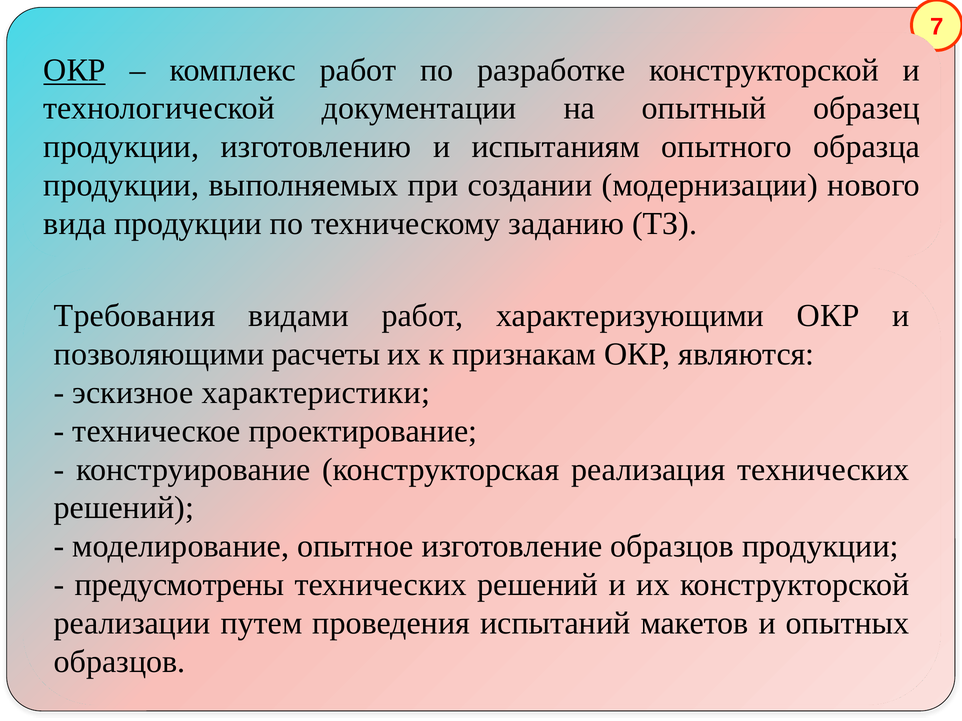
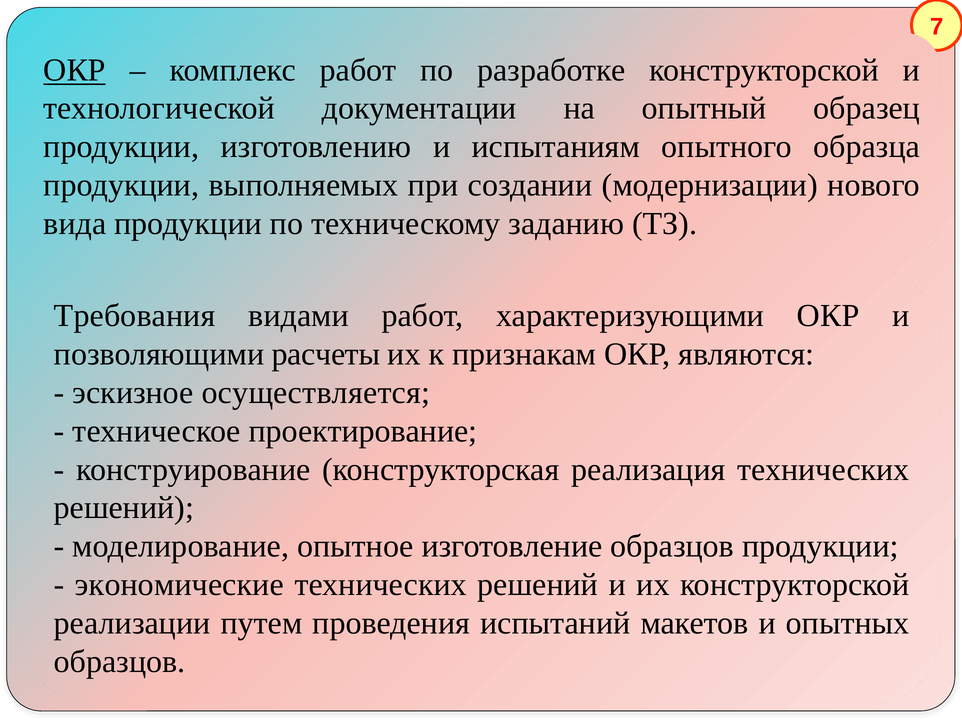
характеристики: характеристики -> осуществляется
предусмотрены: предусмотрены -> экономические
